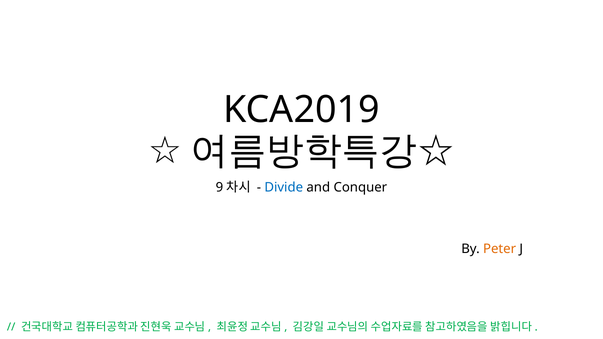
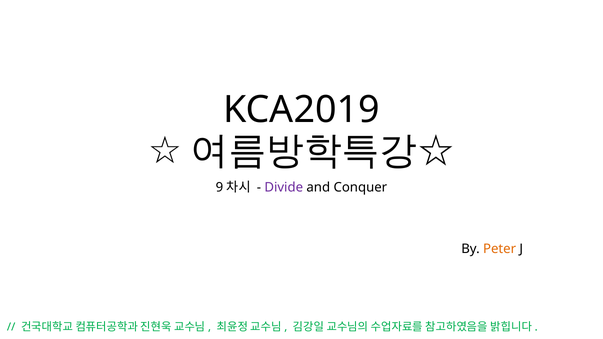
Divide colour: blue -> purple
